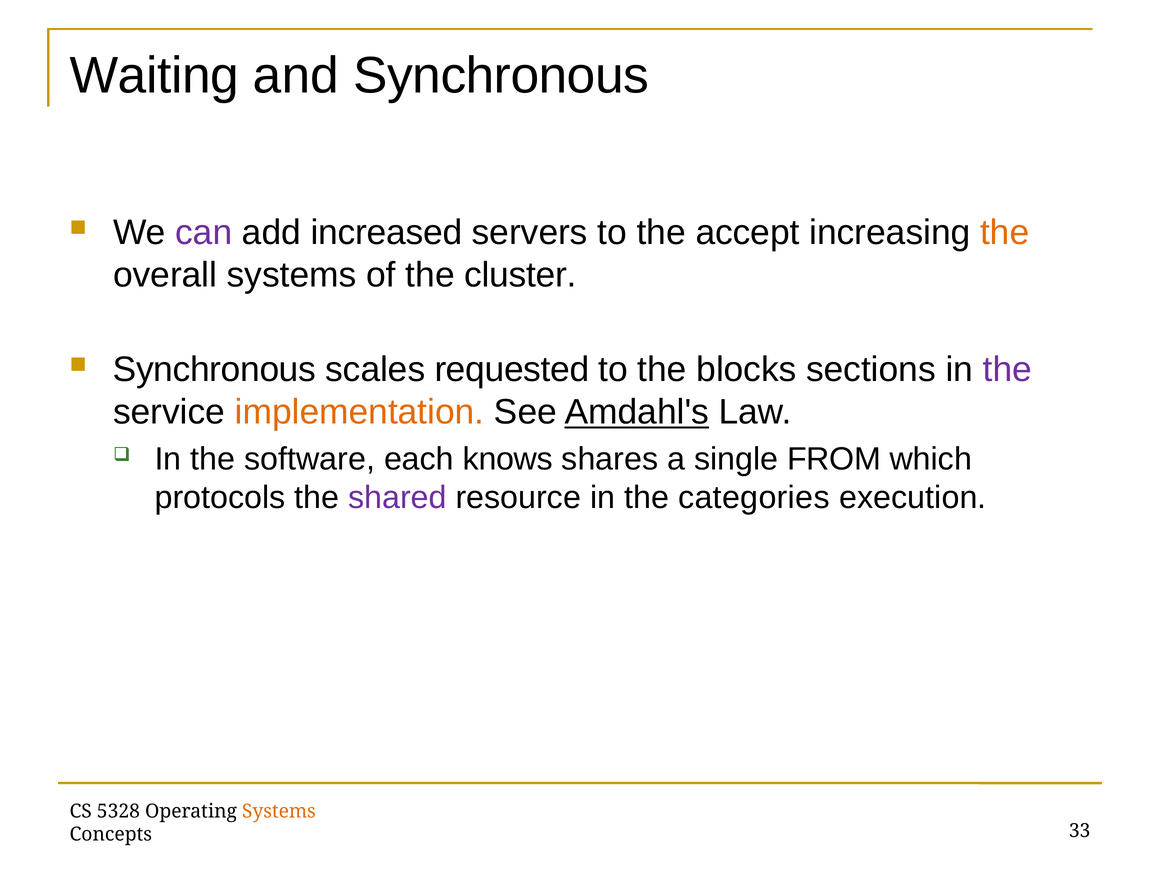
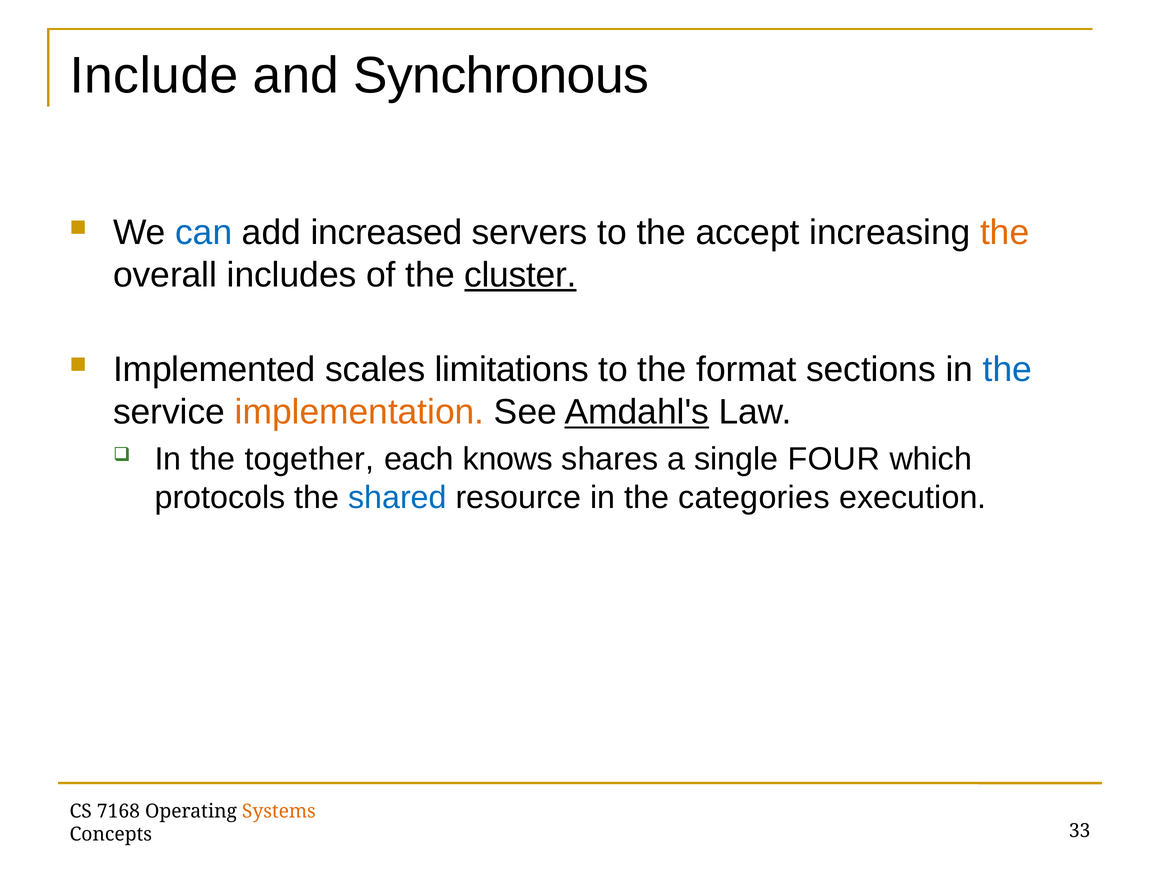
Waiting: Waiting -> Include
can colour: purple -> blue
overall systems: systems -> includes
cluster underline: none -> present
Synchronous at (214, 370): Synchronous -> Implemented
requested: requested -> limitations
blocks: blocks -> format
the at (1007, 370) colour: purple -> blue
software: software -> together
FROM: FROM -> FOUR
shared colour: purple -> blue
5328: 5328 -> 7168
